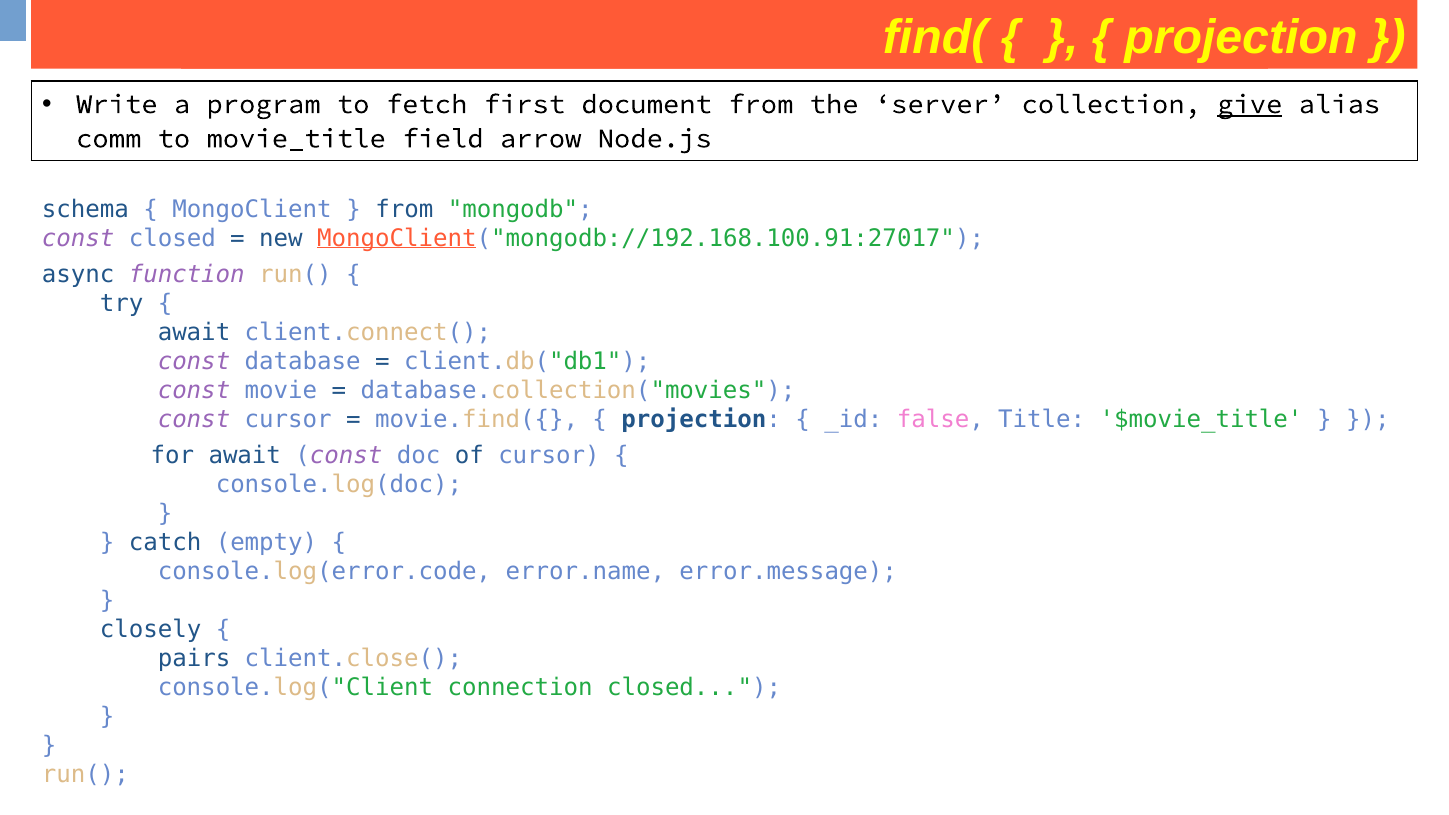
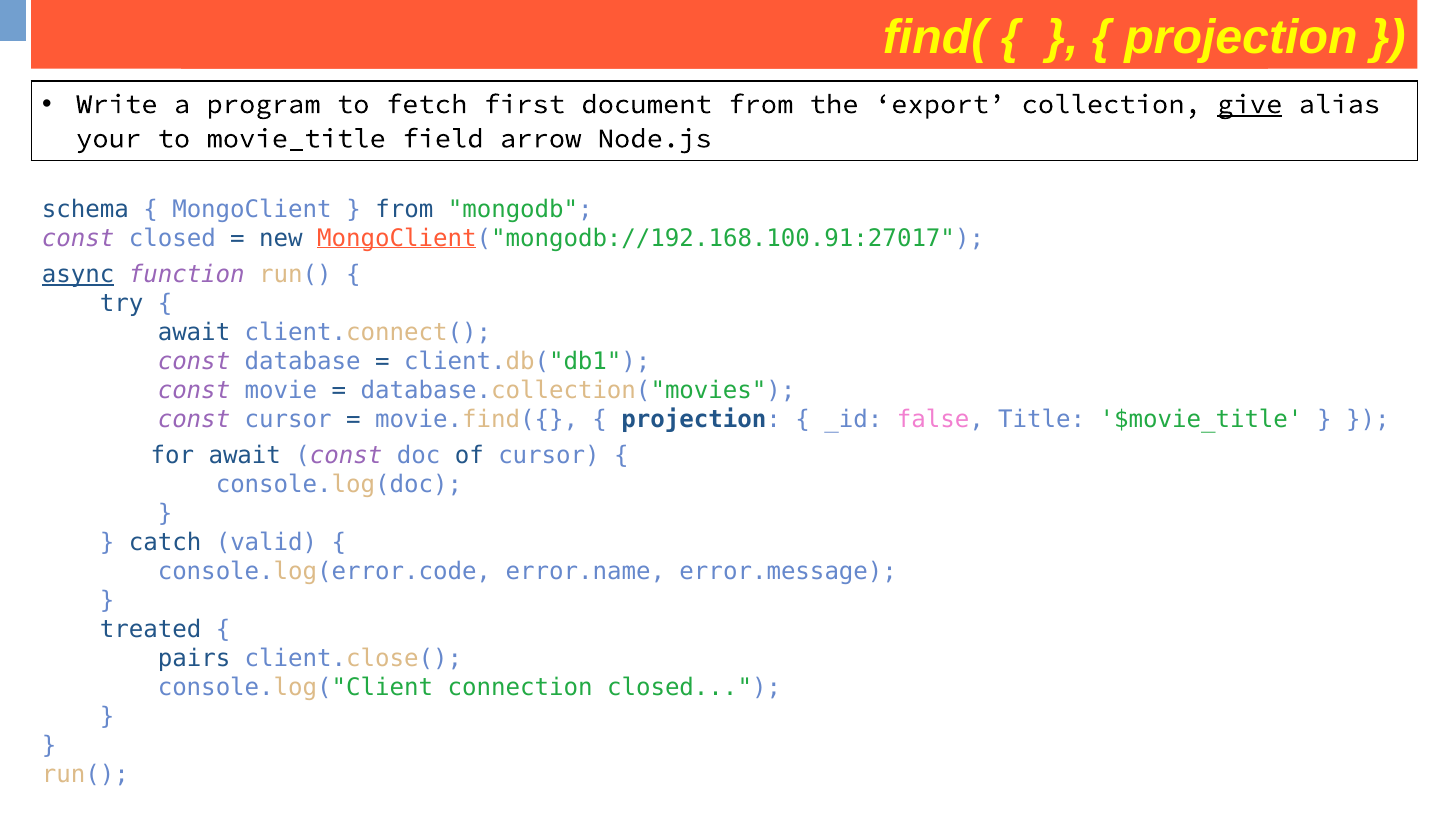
server: server -> export
comm: comm -> your
async underline: none -> present
empty: empty -> valid
closely: closely -> treated
